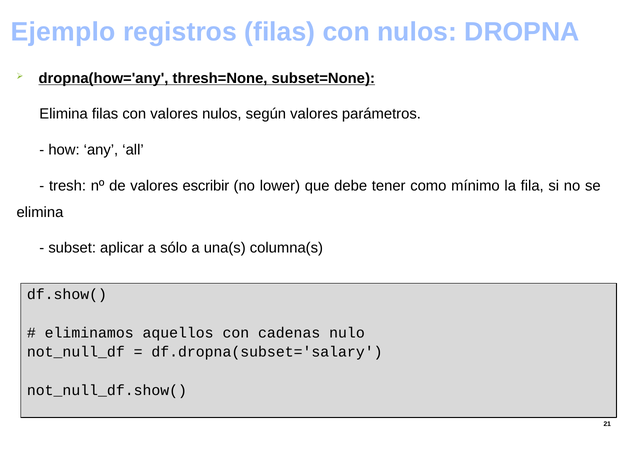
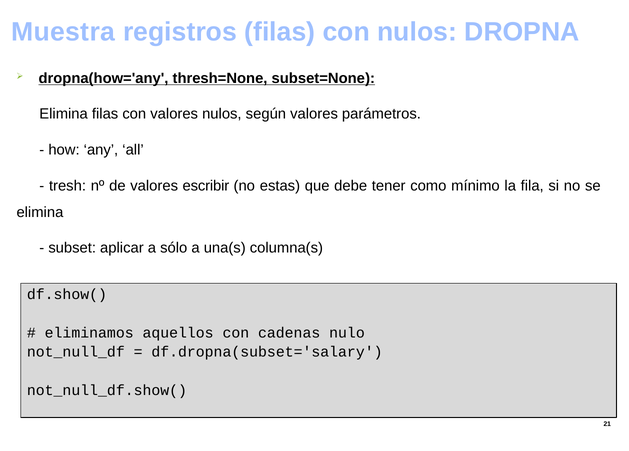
Ejemplo: Ejemplo -> Muestra
lower: lower -> estas
